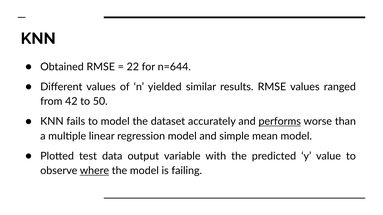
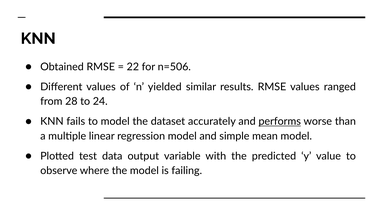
n=644: n=644 -> n=506
42: 42 -> 28
50: 50 -> 24
where underline: present -> none
